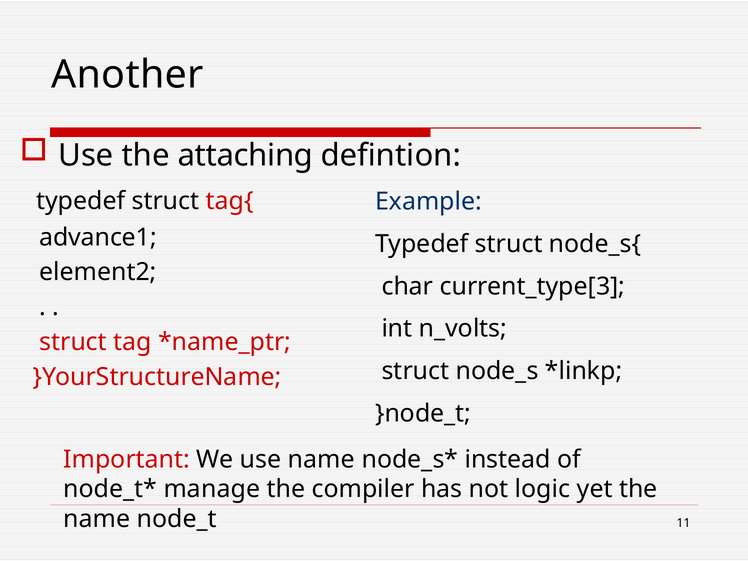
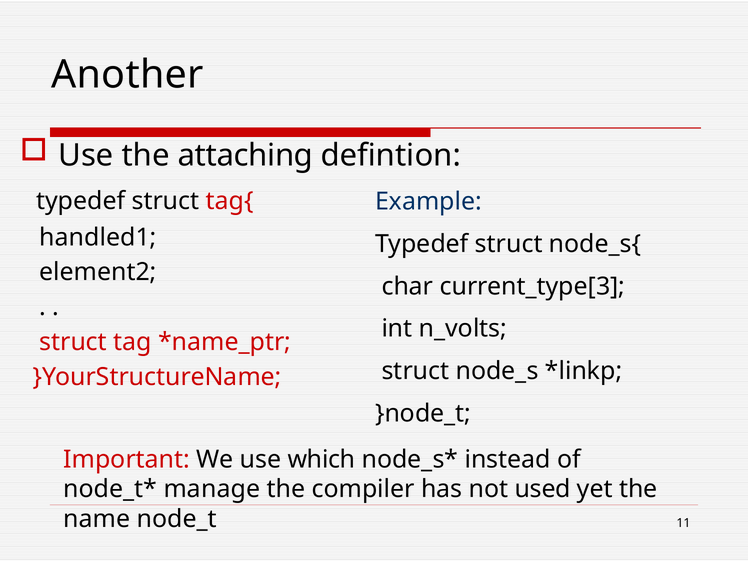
advance1: advance1 -> handled1
use name: name -> which
logic: logic -> used
